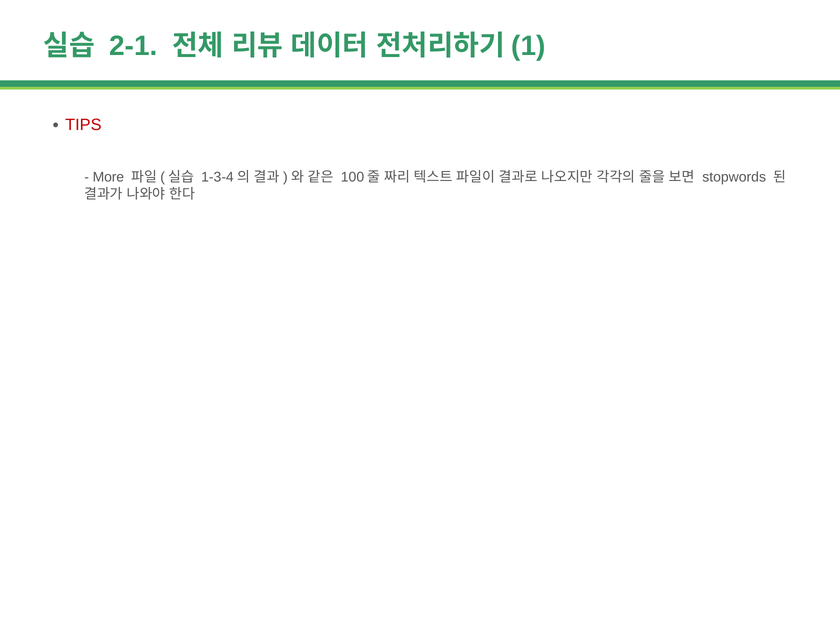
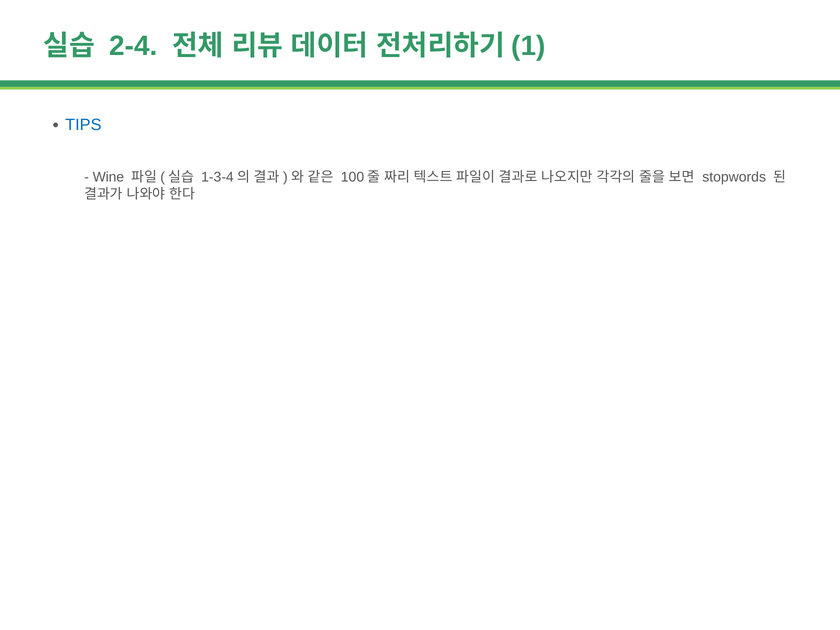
2-1: 2-1 -> 2-4
TIPS colour: red -> blue
More: More -> Wine
